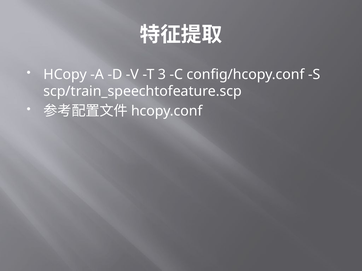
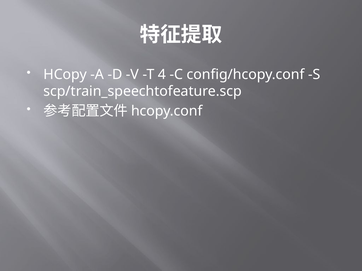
3: 3 -> 4
